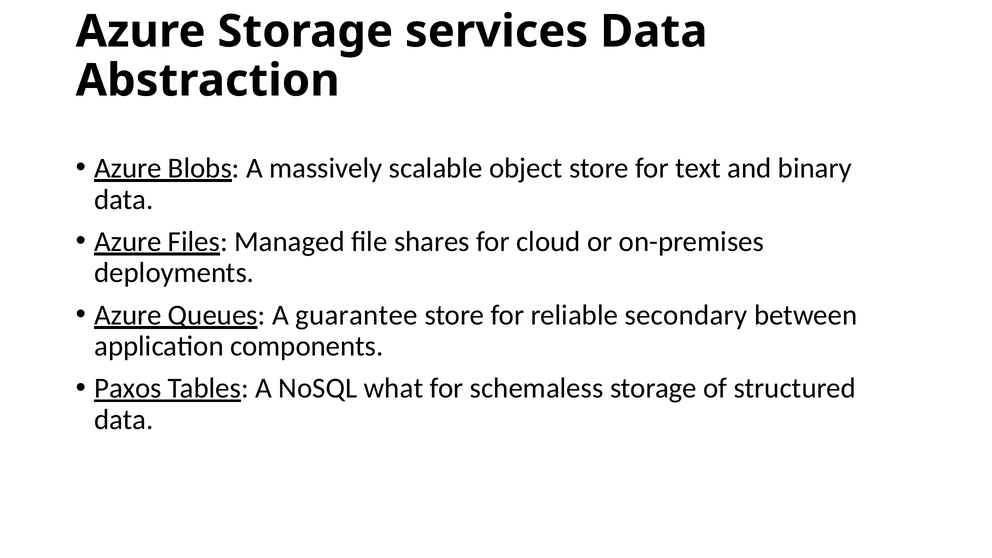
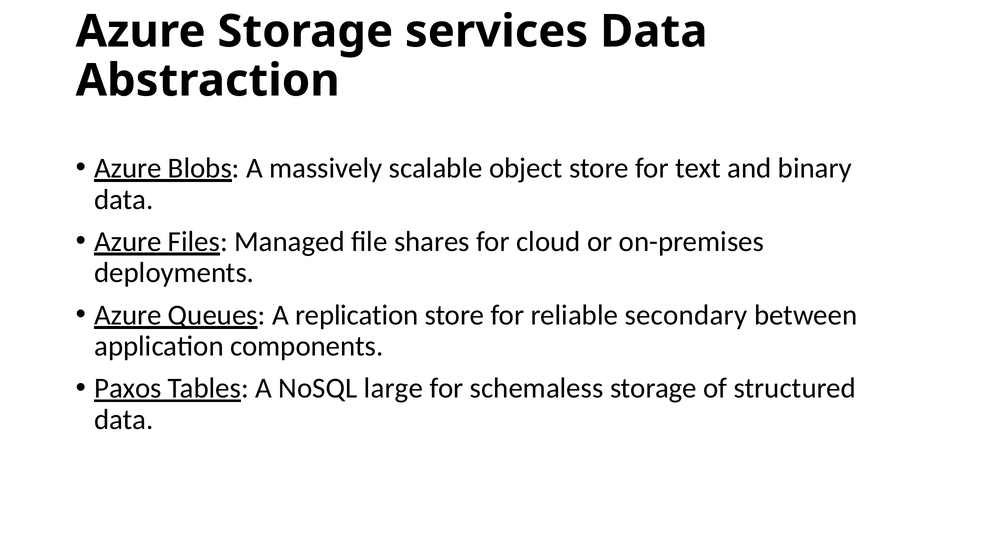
guarantee: guarantee -> replication
what: what -> large
